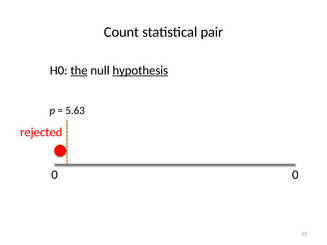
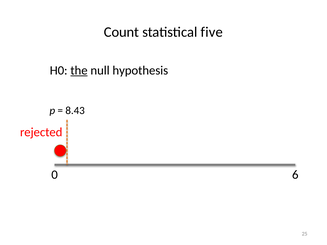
pair: pair -> five
hypothesis underline: present -> none
5.63: 5.63 -> 8.43
0 0: 0 -> 6
